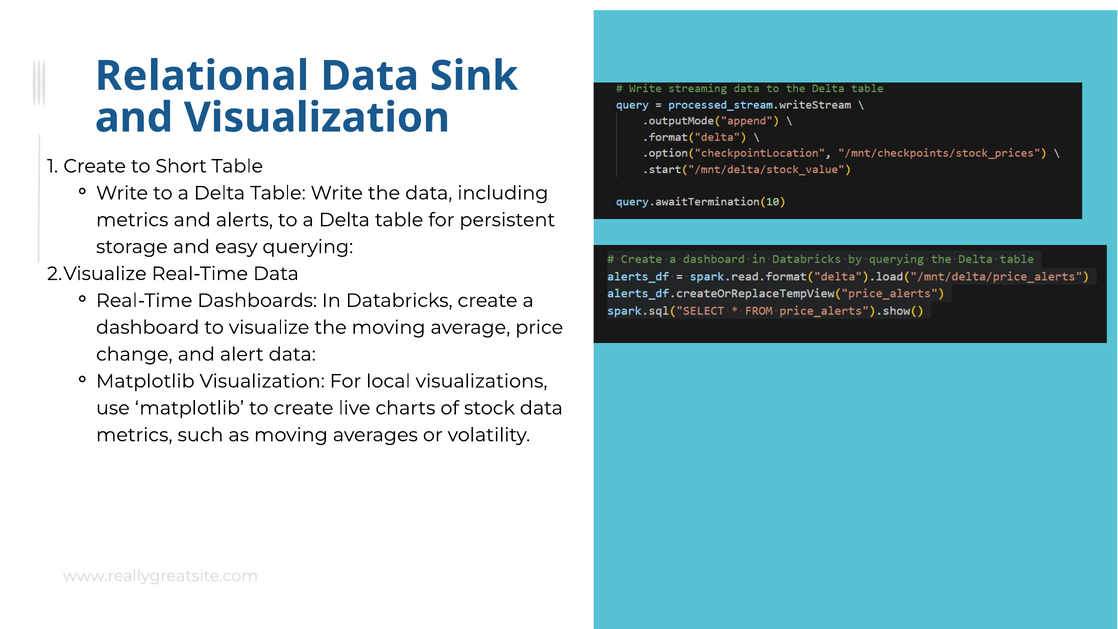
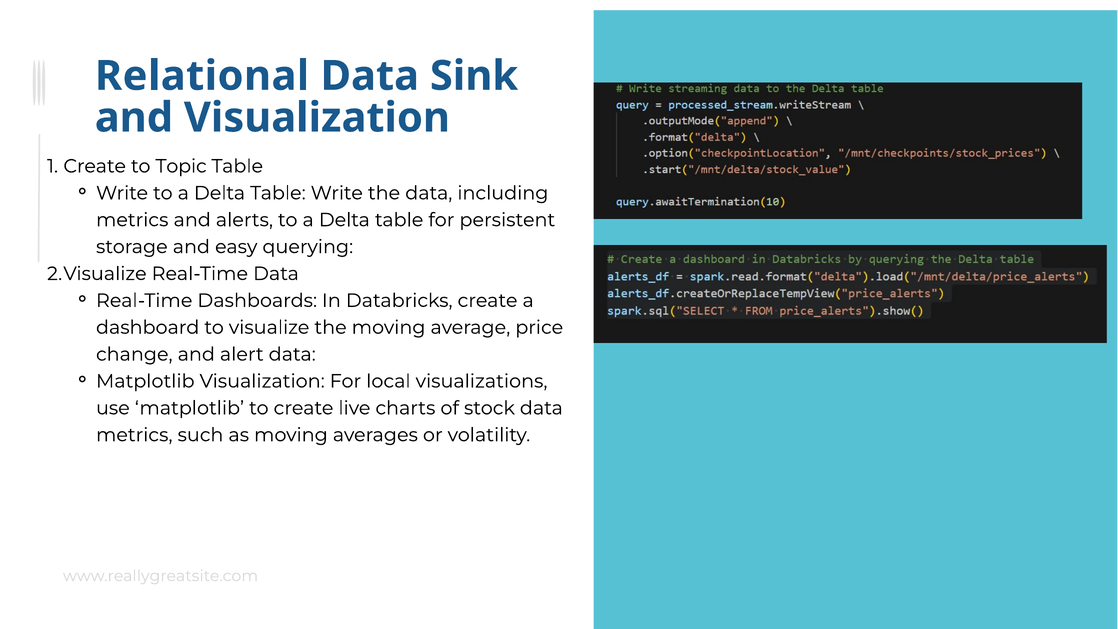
Short: Short -> Topic
